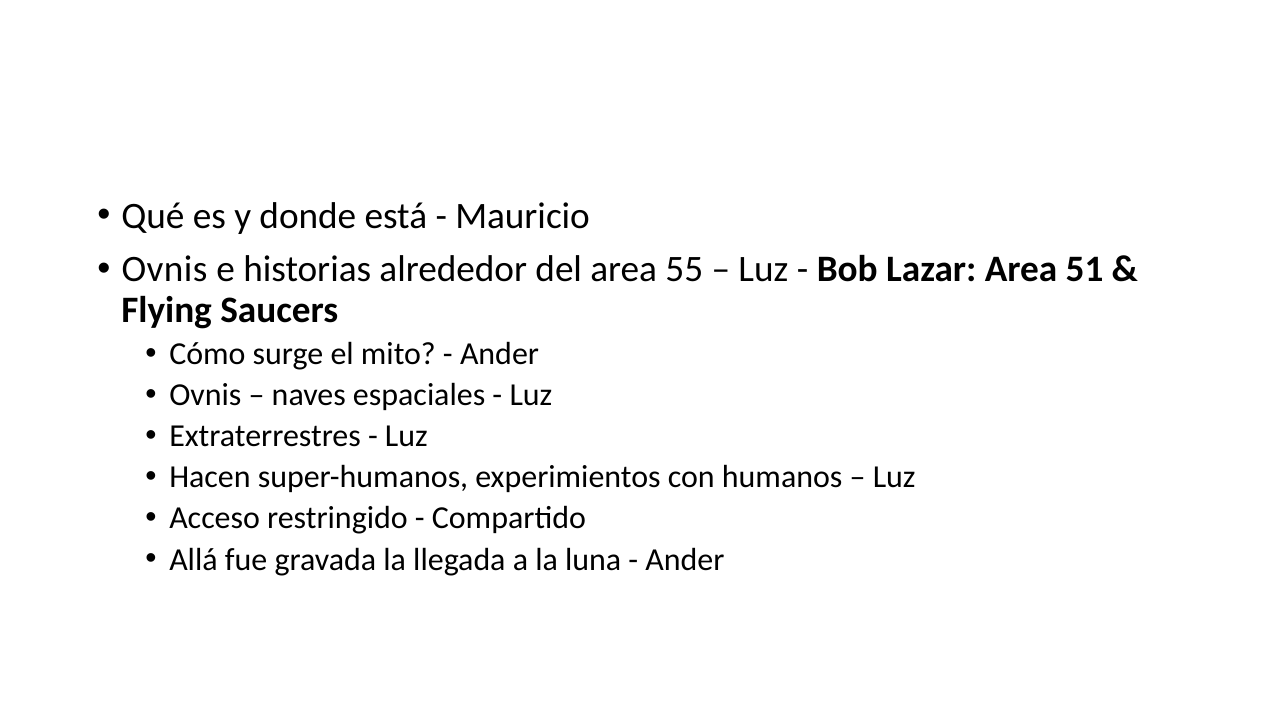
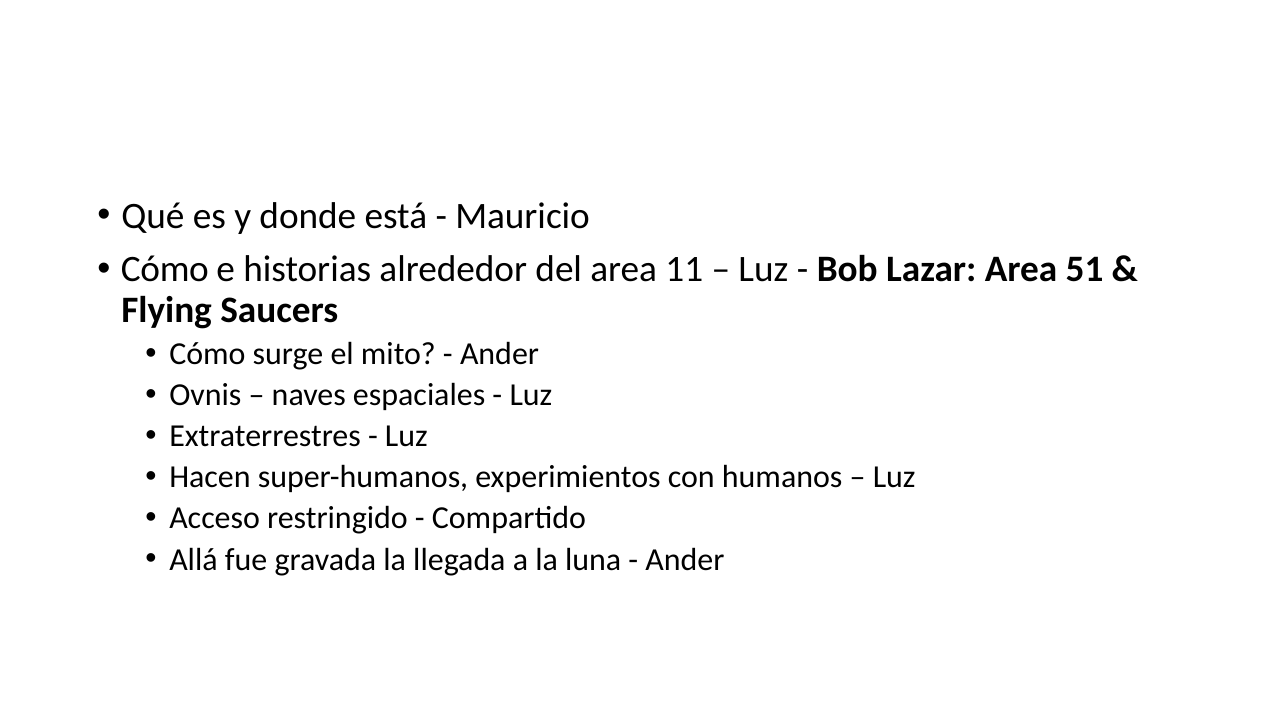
Ovnis at (165, 270): Ovnis -> Cómo
55: 55 -> 11
